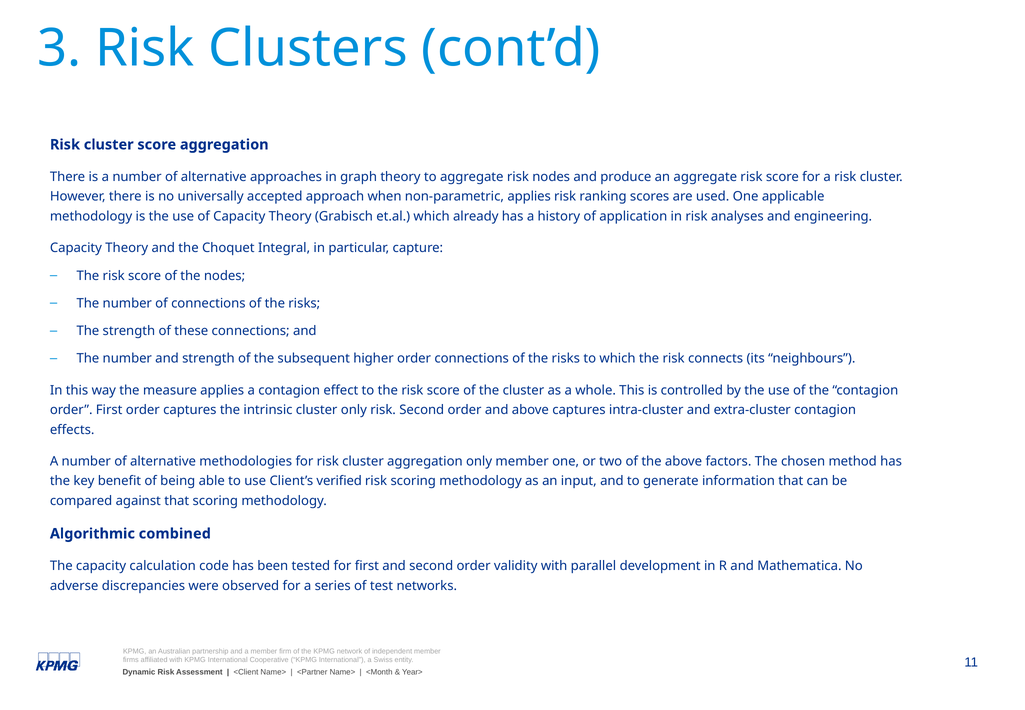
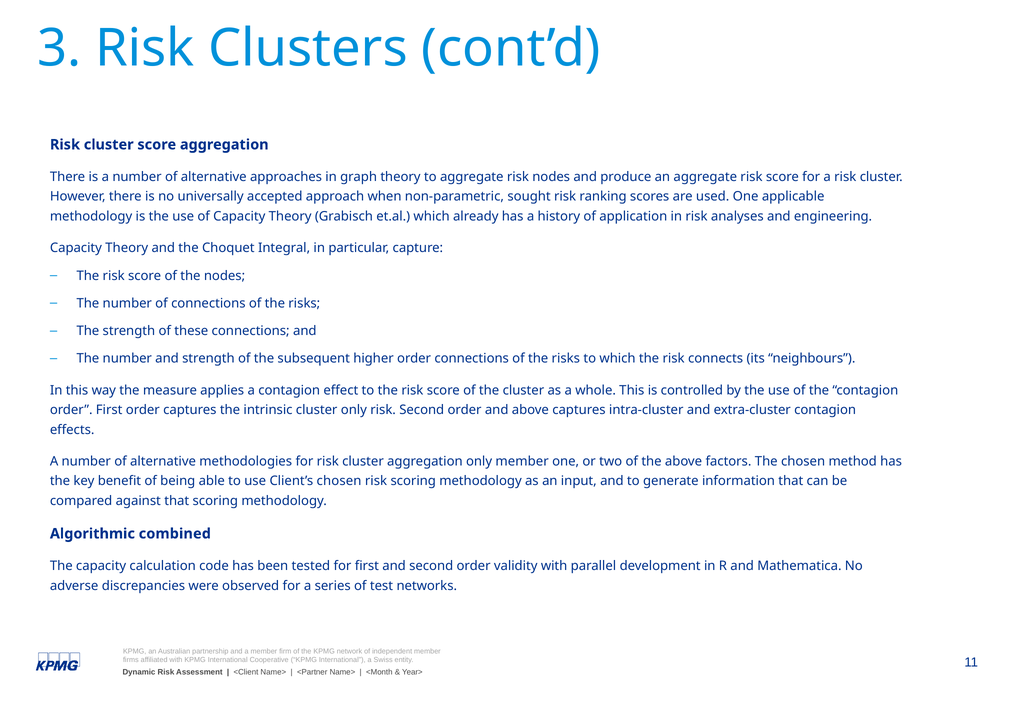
non-parametric applies: applies -> sought
Client’s verified: verified -> chosen
